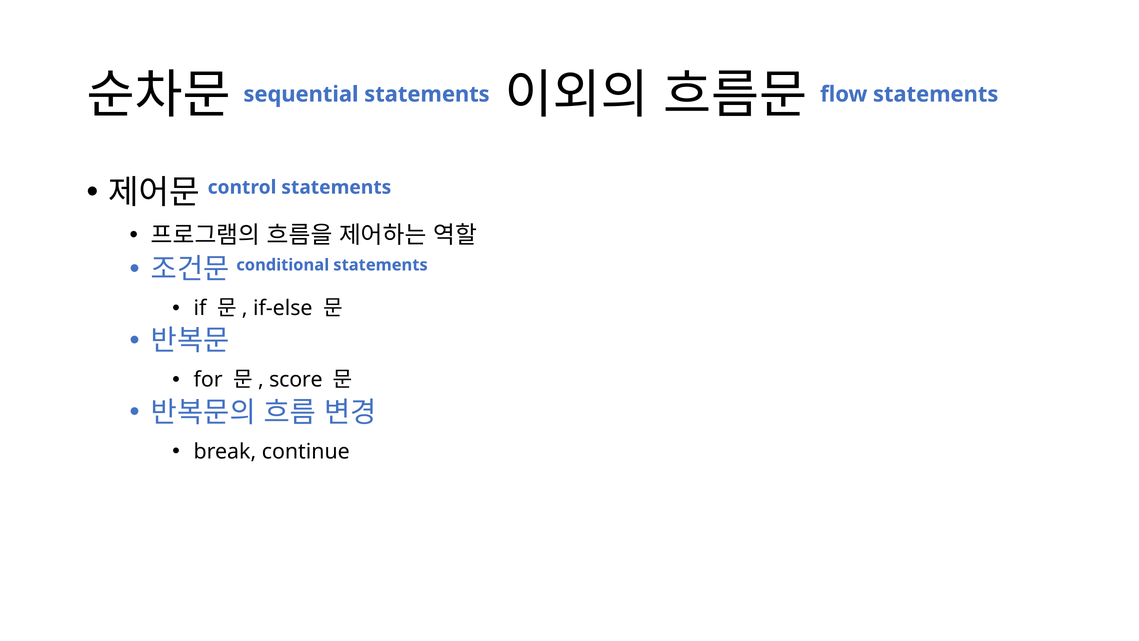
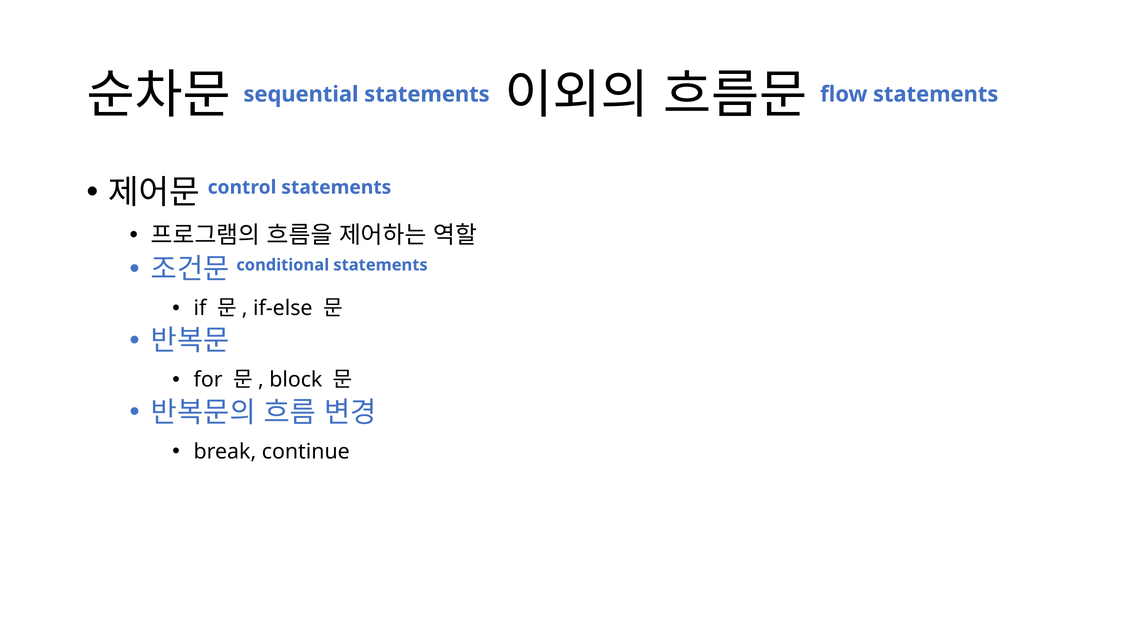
score: score -> block
